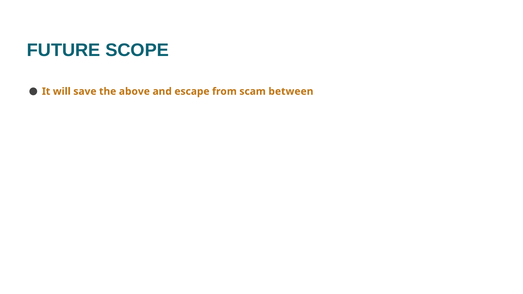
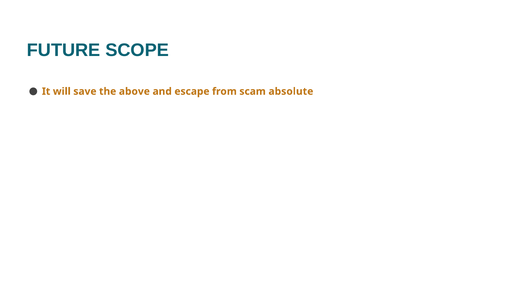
between: between -> absolute
